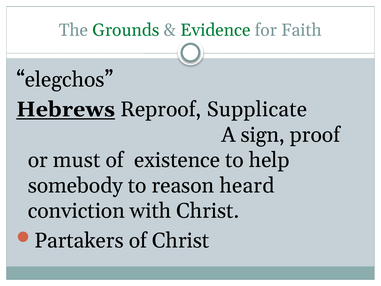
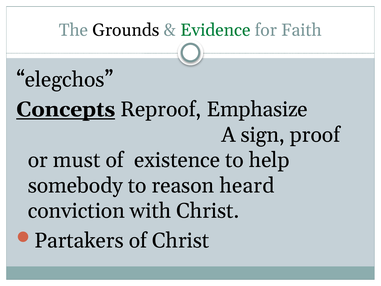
Grounds colour: green -> black
Hebrews: Hebrews -> Concepts
Supplicate: Supplicate -> Emphasize
